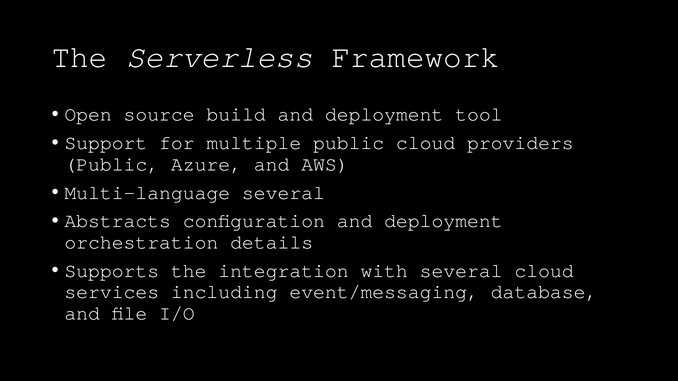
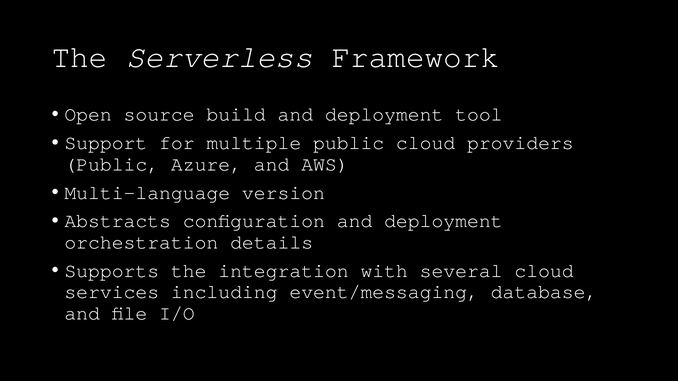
Multi-language several: several -> version
